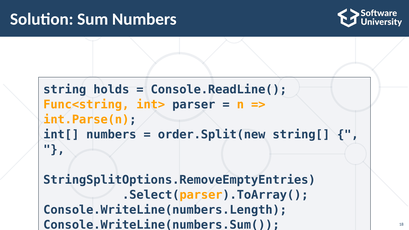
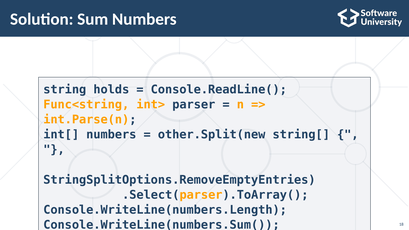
order.Split(new: order.Split(new -> other.Split(new
